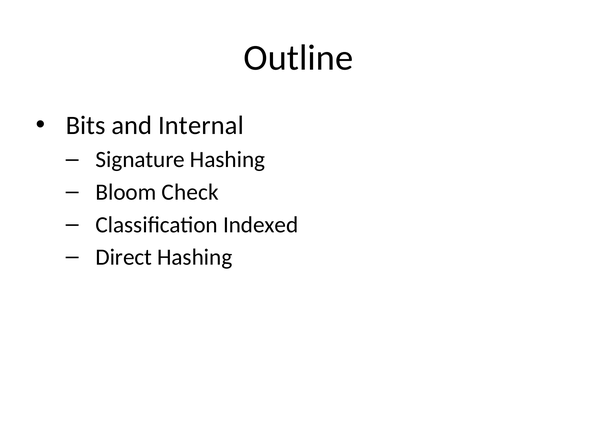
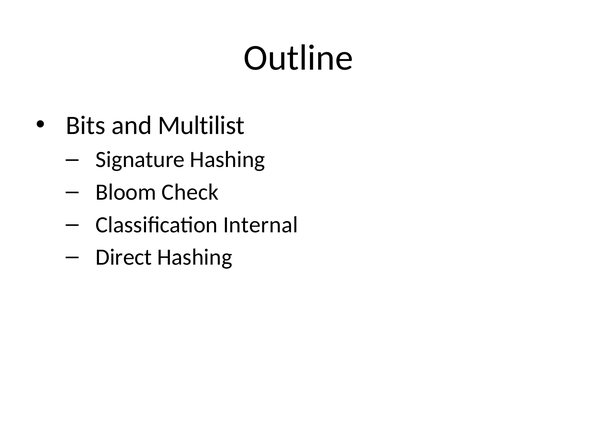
Internal: Internal -> Multilist
Indexed: Indexed -> Internal
